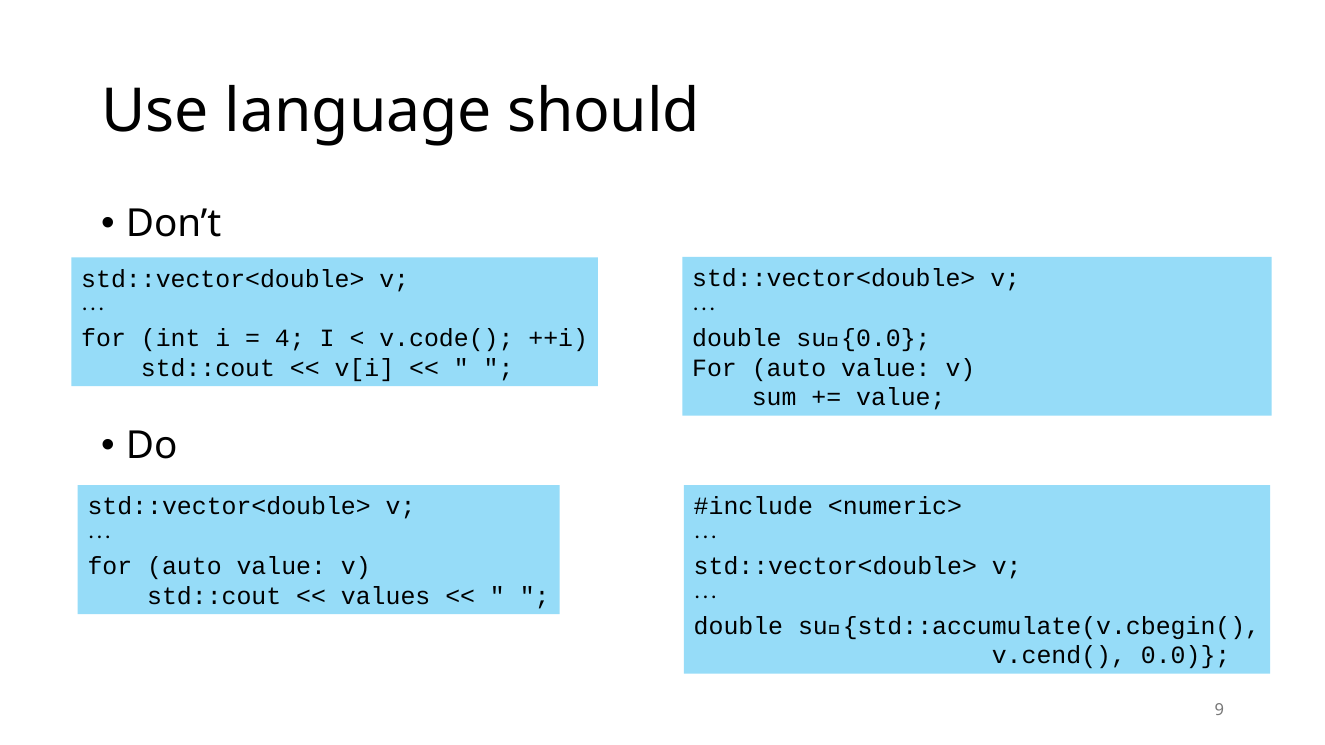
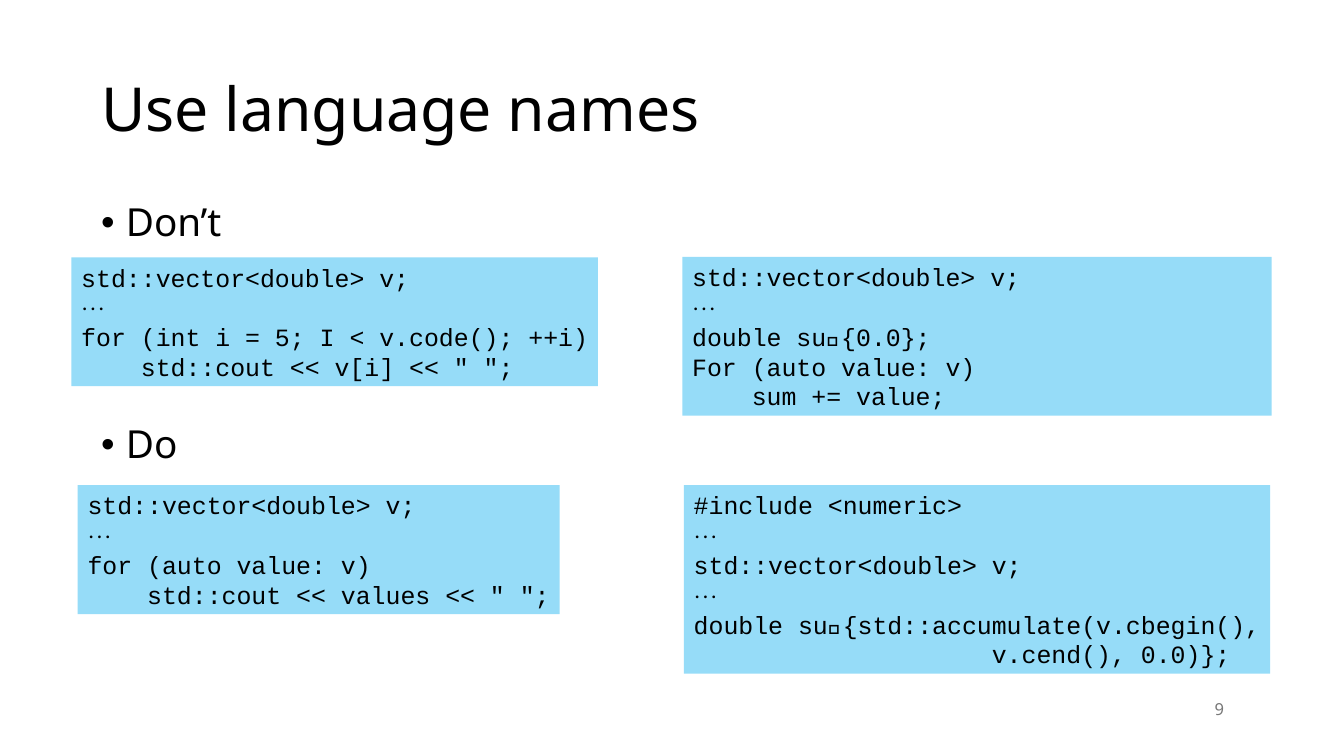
should: should -> names
4: 4 -> 5
